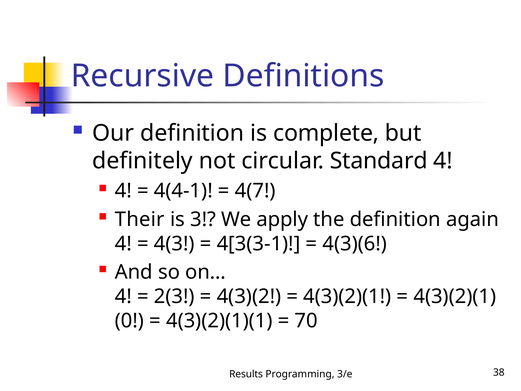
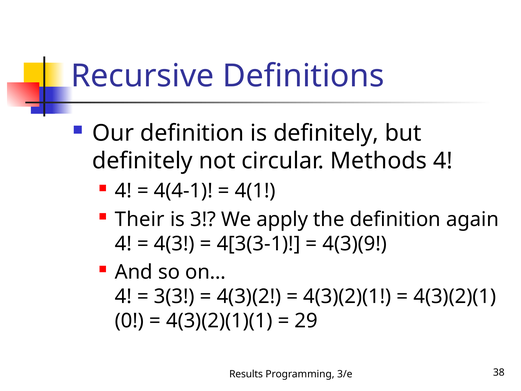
is complete: complete -> definitely
Standard: Standard -> Methods
4(7: 4(7 -> 4(1
4(3)(6: 4(3)(6 -> 4(3)(9
2(3: 2(3 -> 3(3
70: 70 -> 29
